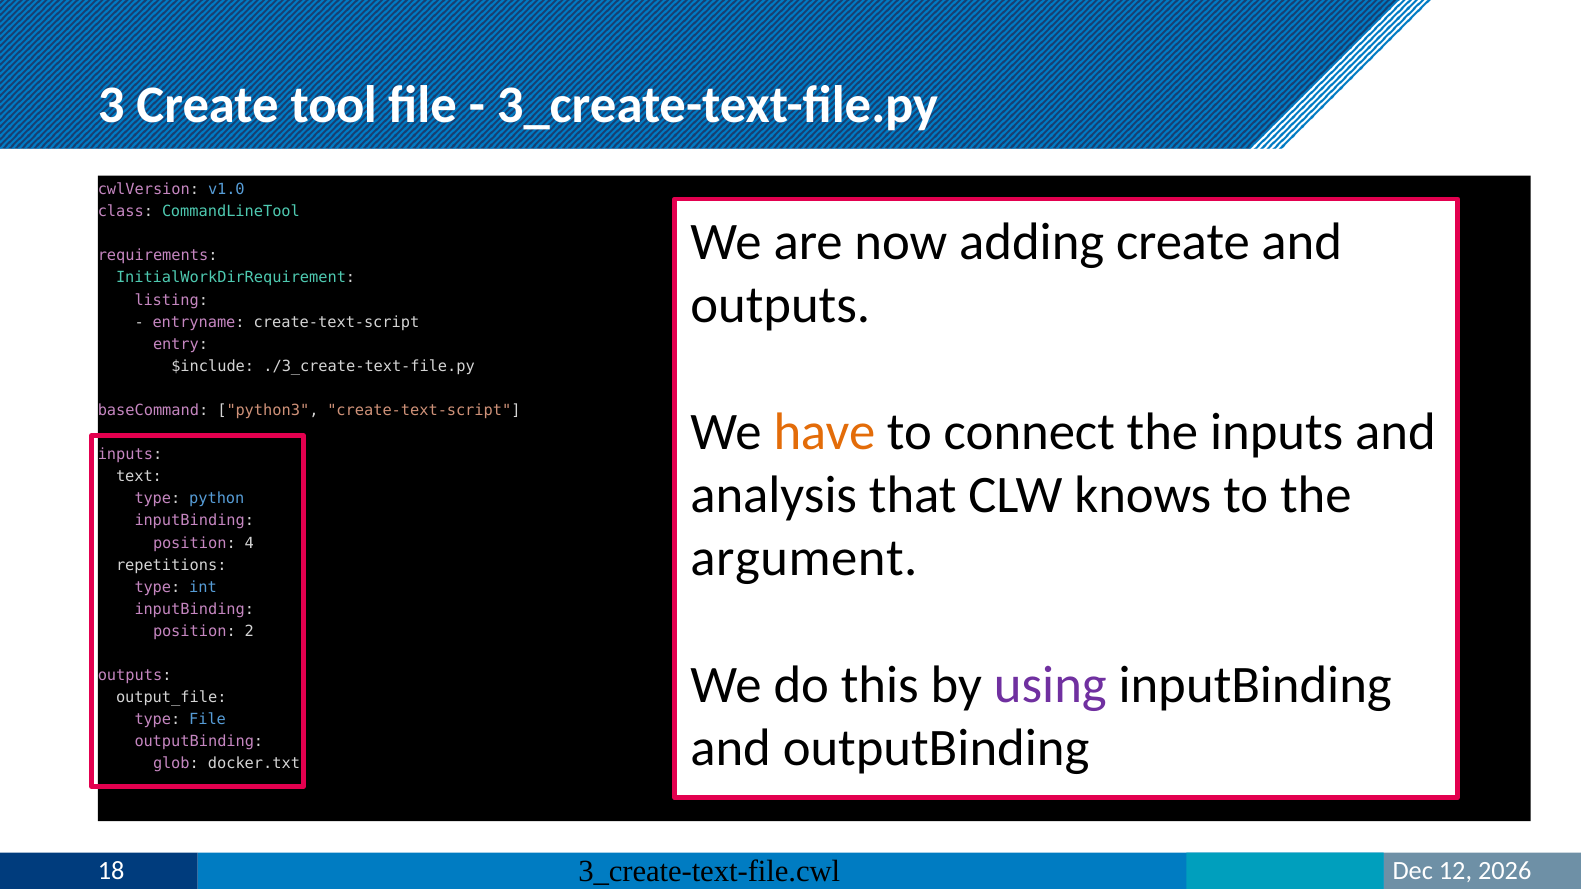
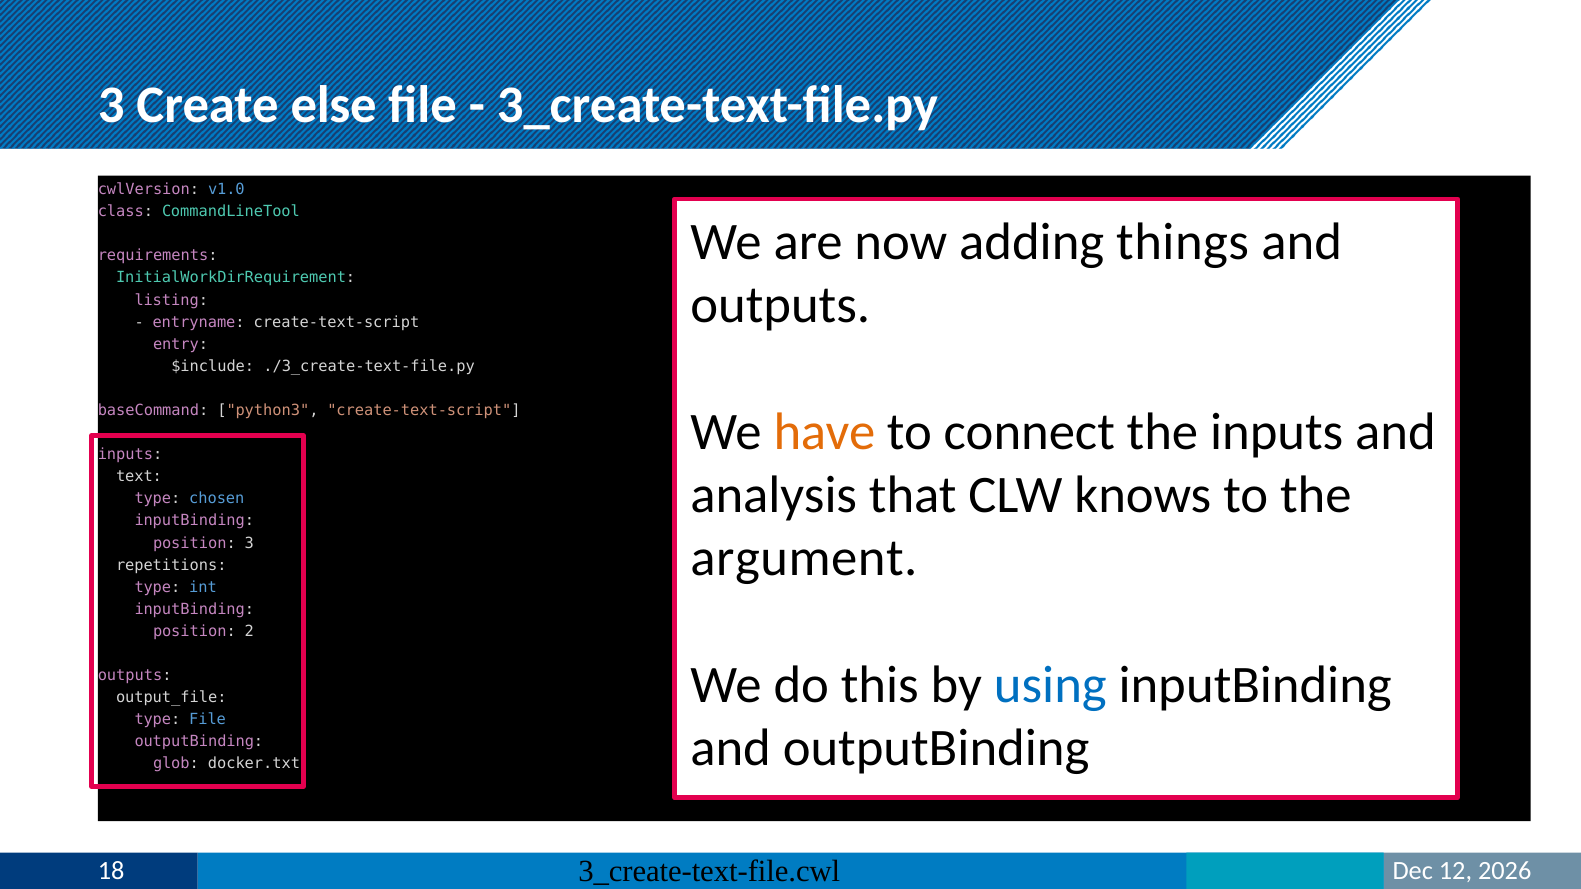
tool: tool -> else
adding create: create -> things
python: python -> chosen
position 4: 4 -> 3
using colour: purple -> blue
